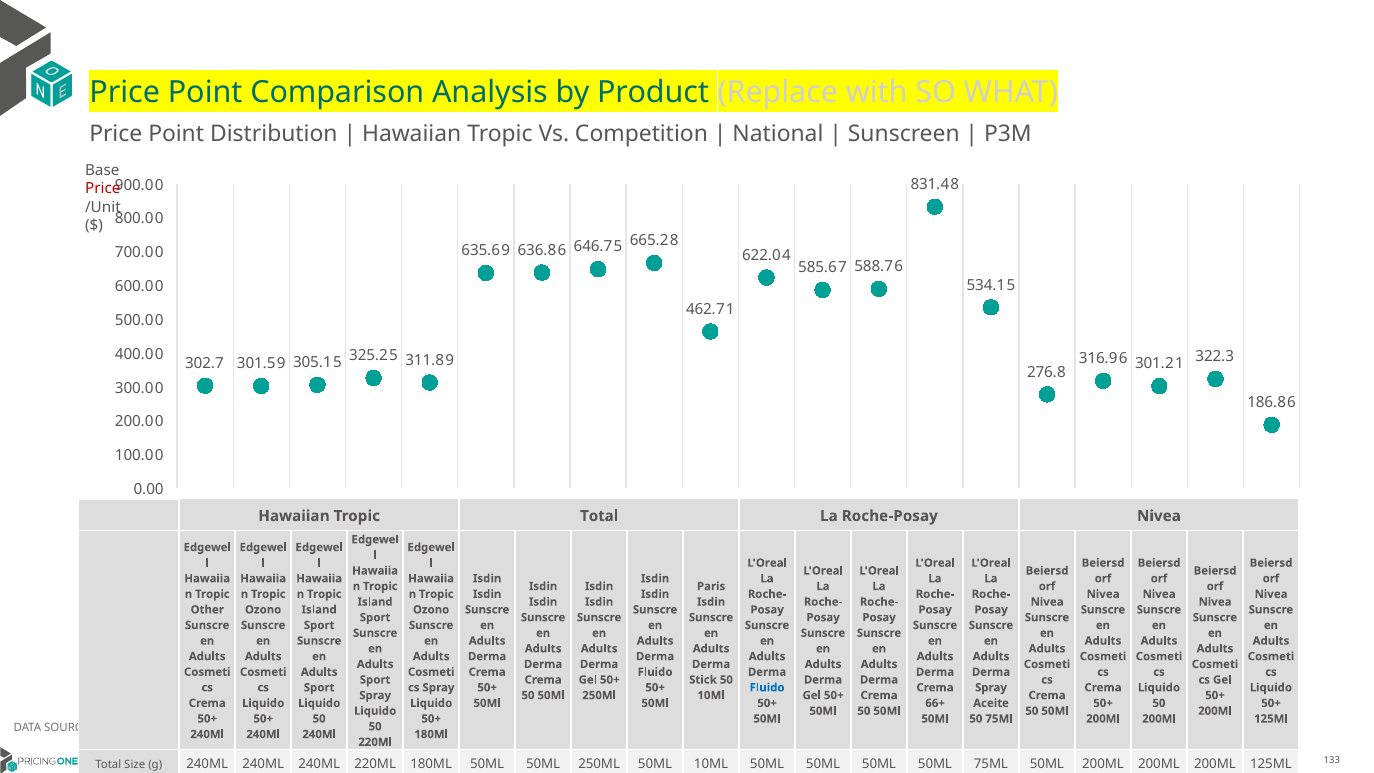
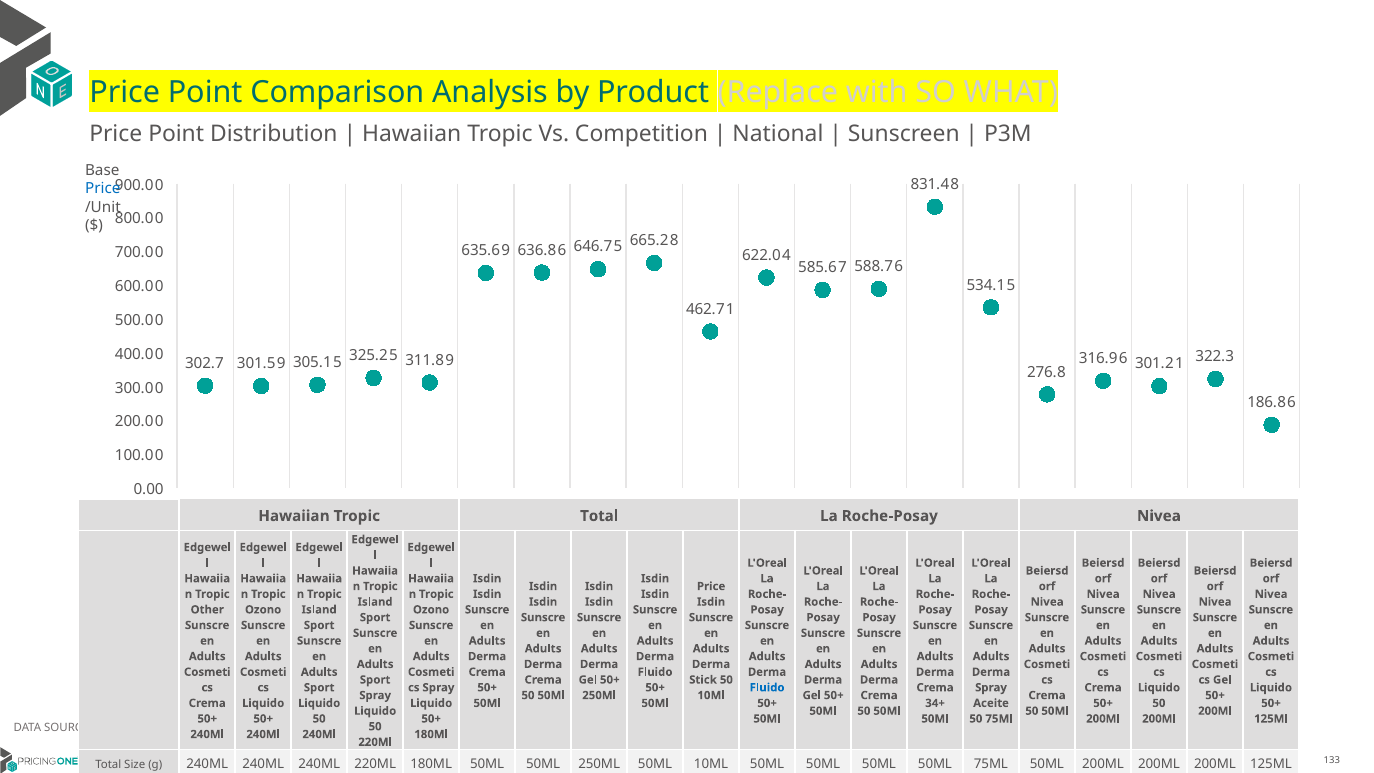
Price at (103, 189) colour: red -> blue
Paris at (711, 586): Paris -> Price
66+: 66+ -> 34+
